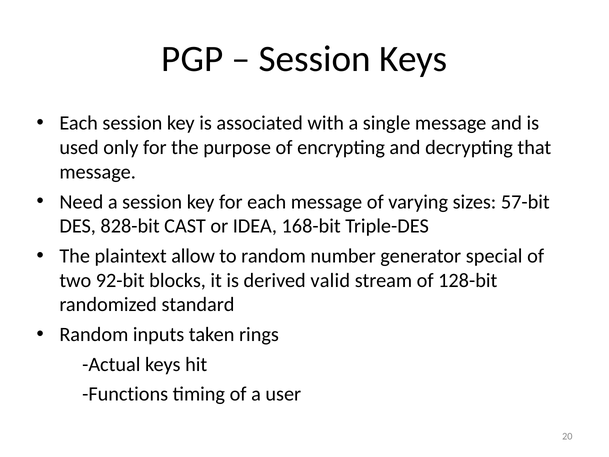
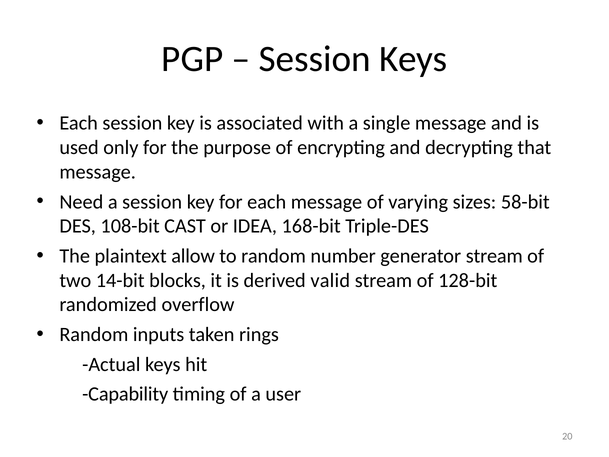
57-bit: 57-bit -> 58-bit
828-bit: 828-bit -> 108-bit
generator special: special -> stream
92-bit: 92-bit -> 14-bit
standard: standard -> overflow
Functions: Functions -> Capability
